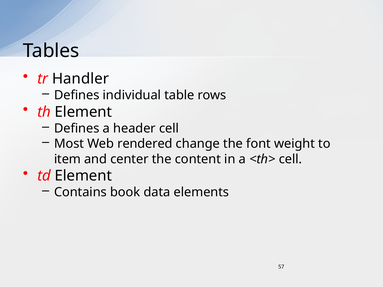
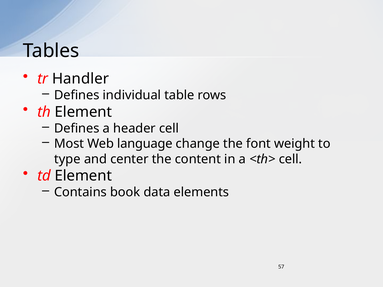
rendered: rendered -> language
item: item -> type
